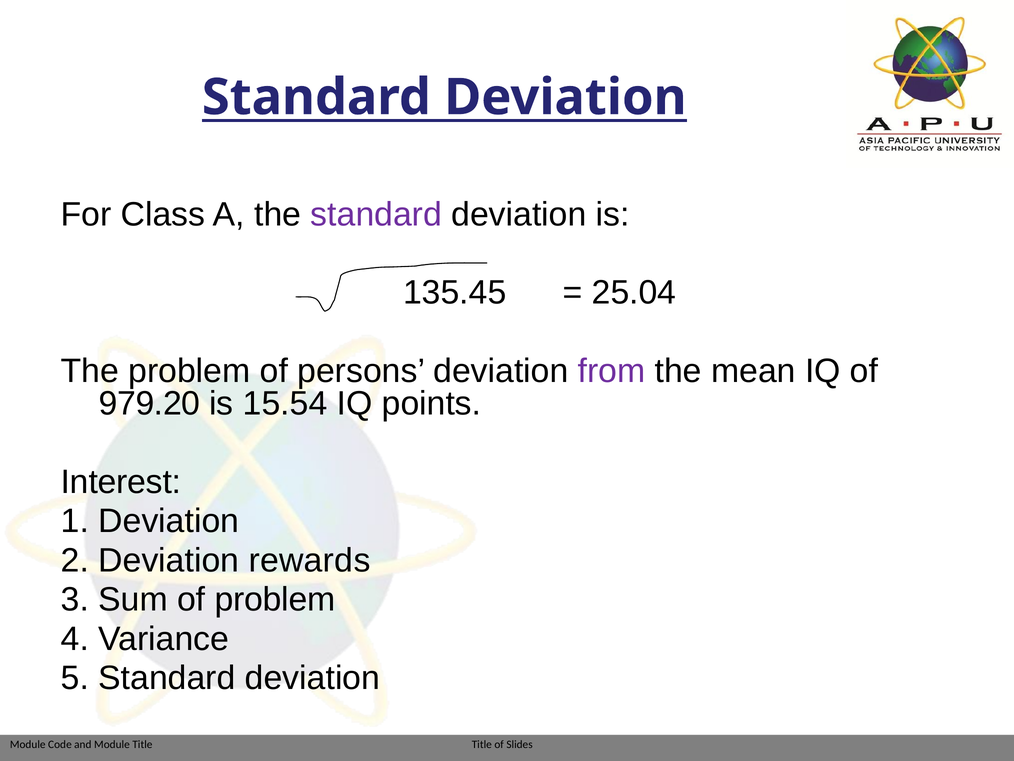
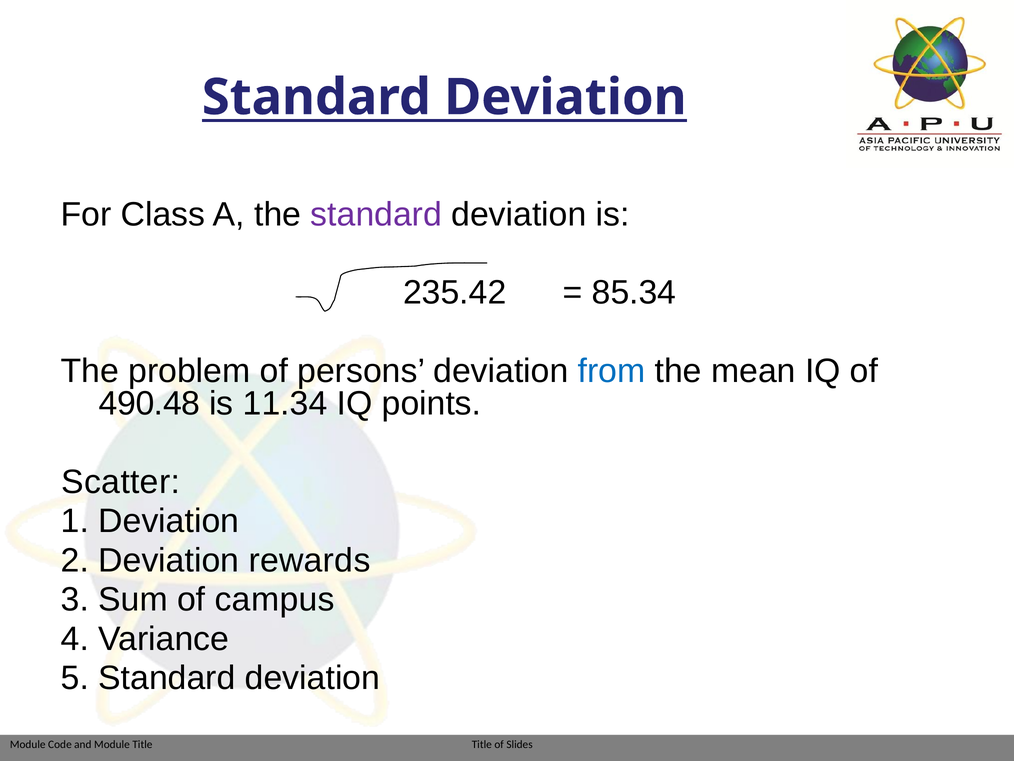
135.45: 135.45 -> 235.42
25.04: 25.04 -> 85.34
from colour: purple -> blue
979.20: 979.20 -> 490.48
15.54: 15.54 -> 11.34
Interest: Interest -> Scatter
of problem: problem -> campus
